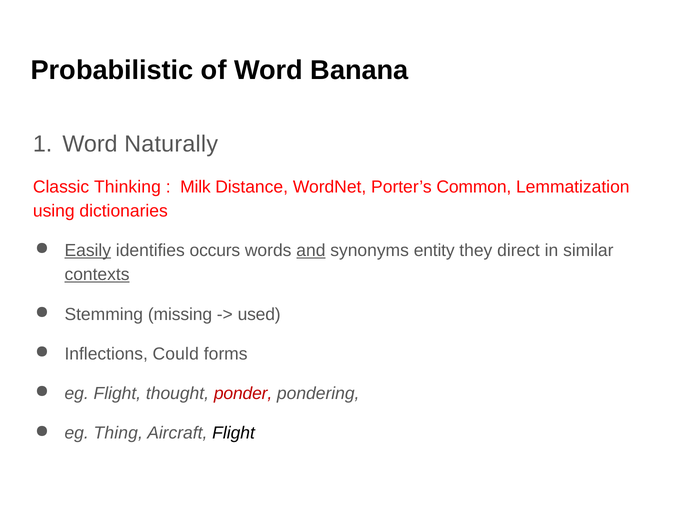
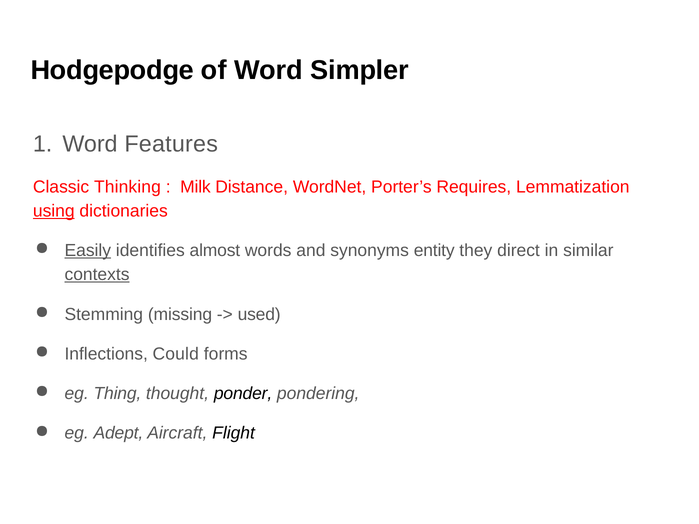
Probabilistic: Probabilistic -> Hodgepodge
Banana: Banana -> Simpler
Naturally: Naturally -> Features
Common: Common -> Requires
using underline: none -> present
occurs: occurs -> almost
and underline: present -> none
eg Flight: Flight -> Thing
ponder colour: red -> black
Thing: Thing -> Adept
